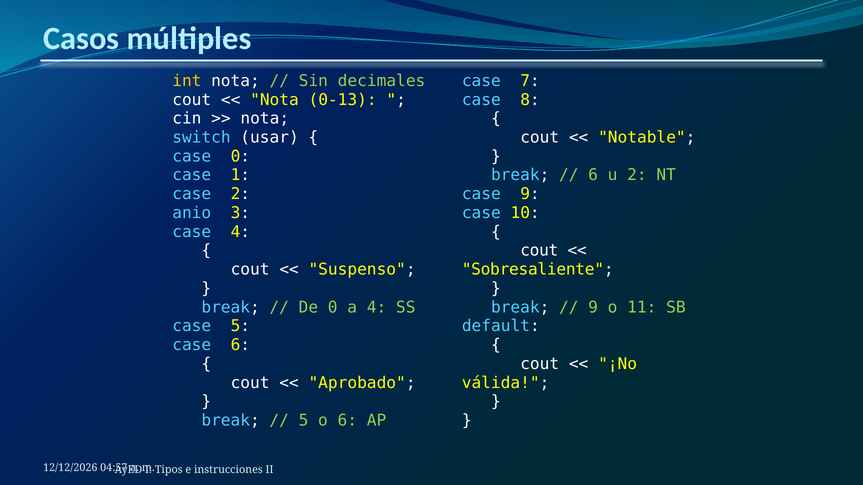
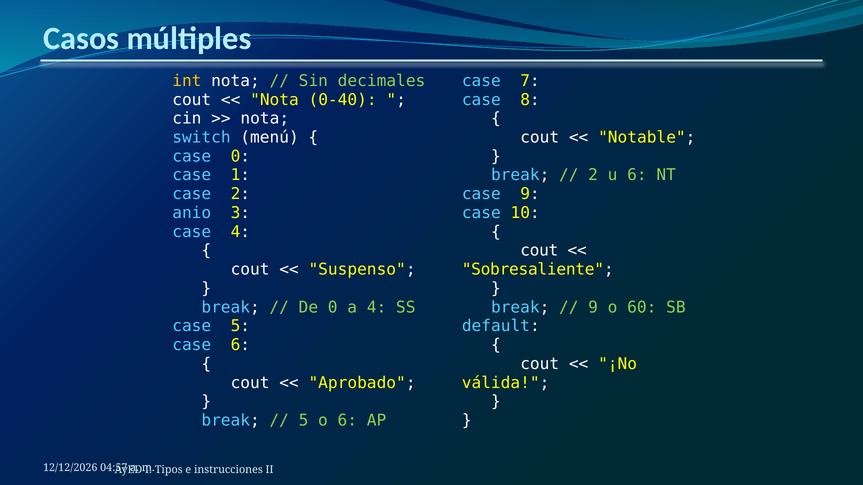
0-13: 0-13 -> 0-40
usar: usar -> menú
6 at (593, 175): 6 -> 2
u 2: 2 -> 6
11: 11 -> 60
